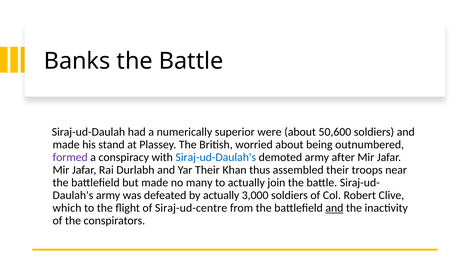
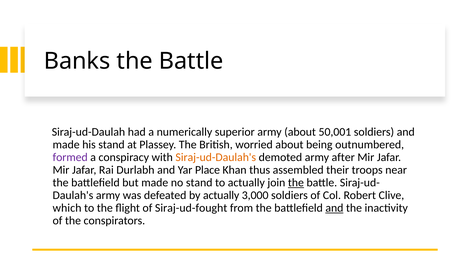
superior were: were -> army
50,600: 50,600 -> 50,001
Siraj-ud-Daulah's colour: blue -> orange
Yar Their: Their -> Place
no many: many -> stand
the at (296, 183) underline: none -> present
Siraj-ud-centre: Siraj-ud-centre -> Siraj-ud-fought
